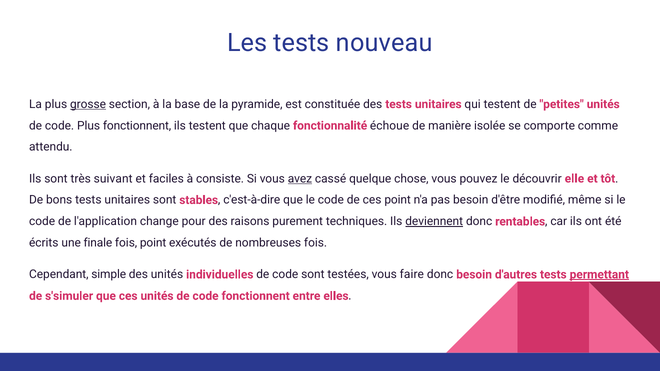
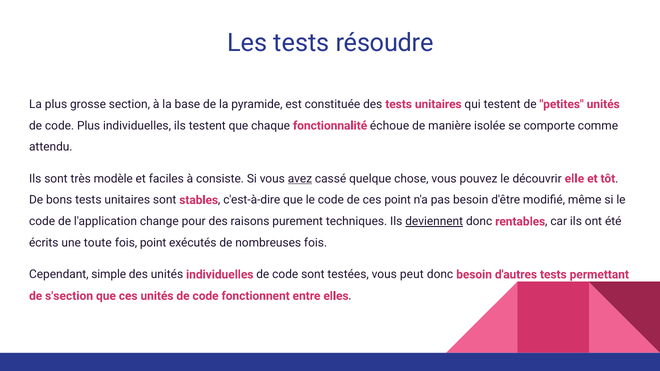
nouveau: nouveau -> résoudre
grosse underline: present -> none
Plus fonctionnent: fonctionnent -> individuelles
suivant: suivant -> modèle
finale: finale -> toute
faire: faire -> peut
permettant underline: present -> none
s'simuler: s'simuler -> s'section
